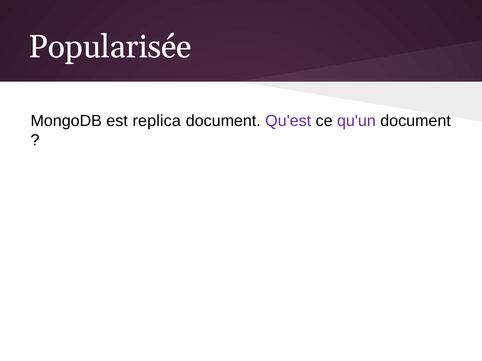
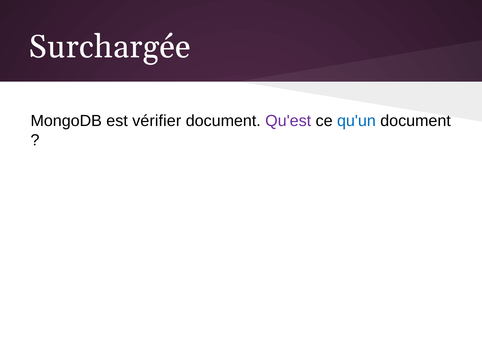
Popularisée: Popularisée -> Surchargée
replica: replica -> vérifier
qu'un colour: purple -> blue
